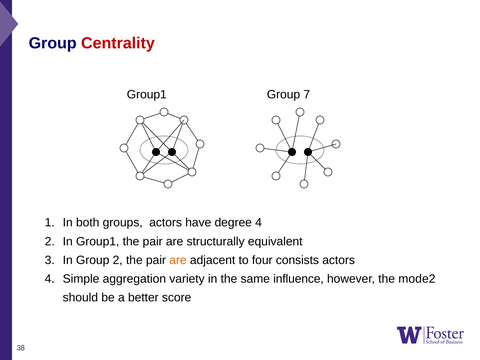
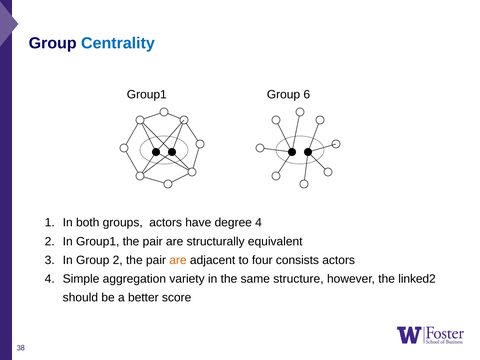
Centrality colour: red -> blue
7: 7 -> 6
influence: influence -> structure
mode2: mode2 -> linked2
